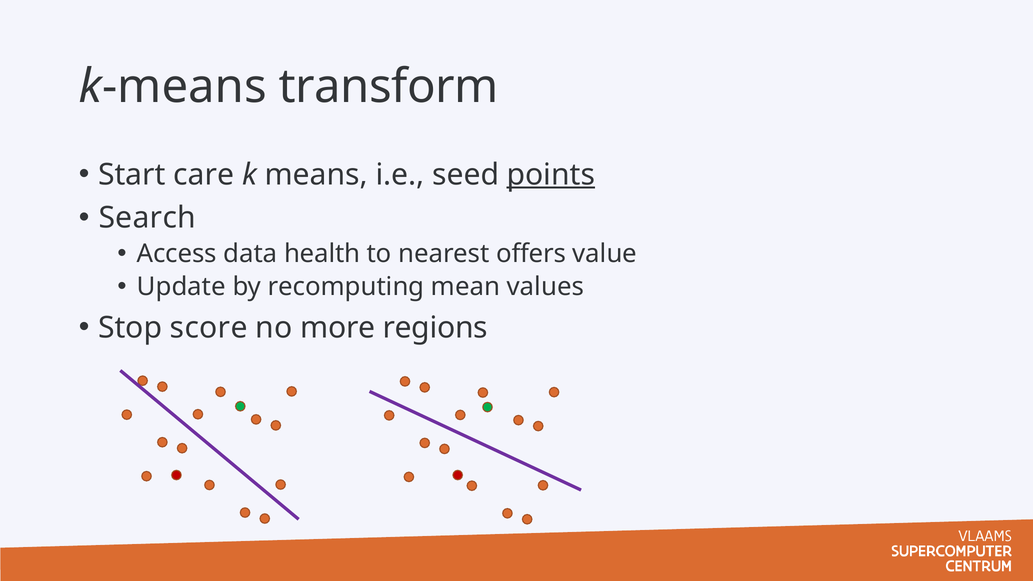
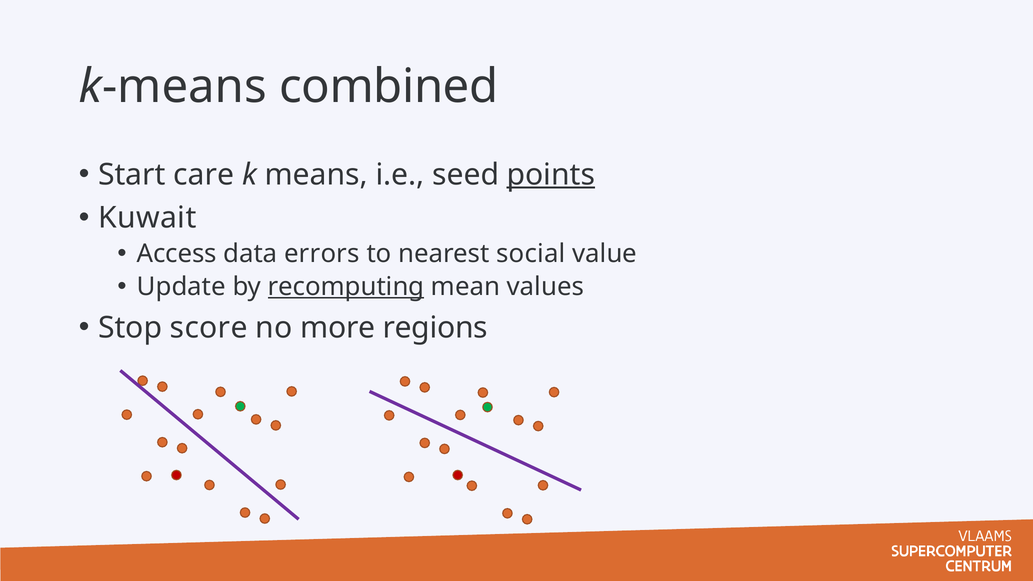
transform: transform -> combined
Search: Search -> Kuwait
health: health -> errors
offers: offers -> social
recomputing underline: none -> present
